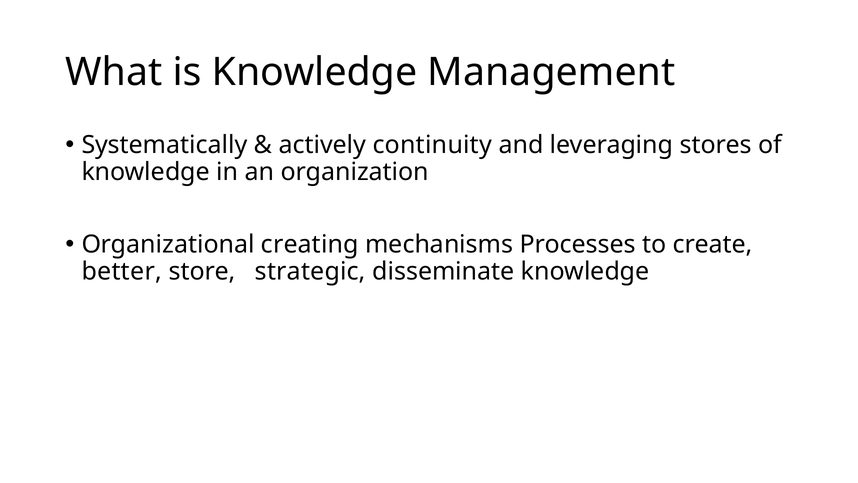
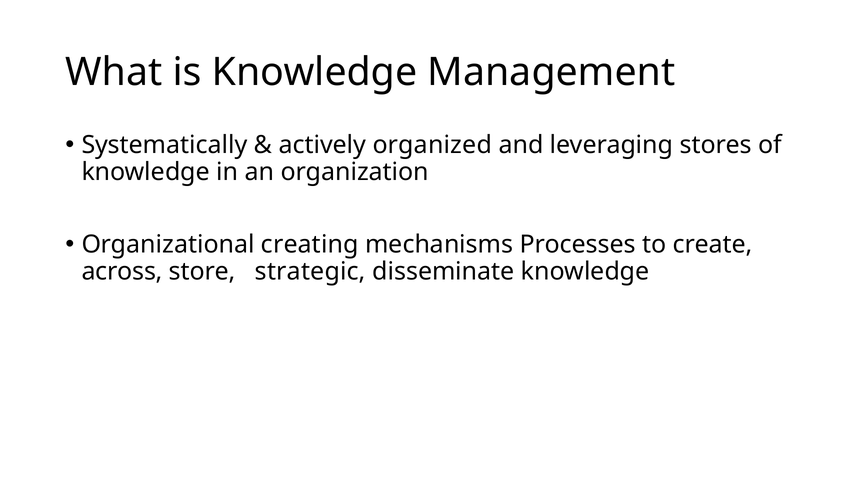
continuity: continuity -> organized
better: better -> across
